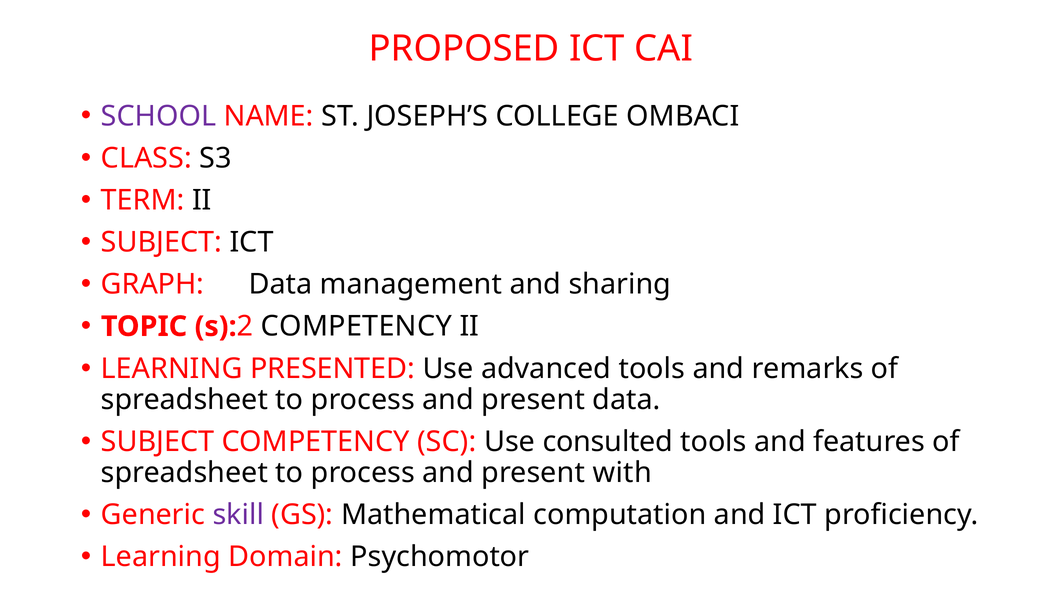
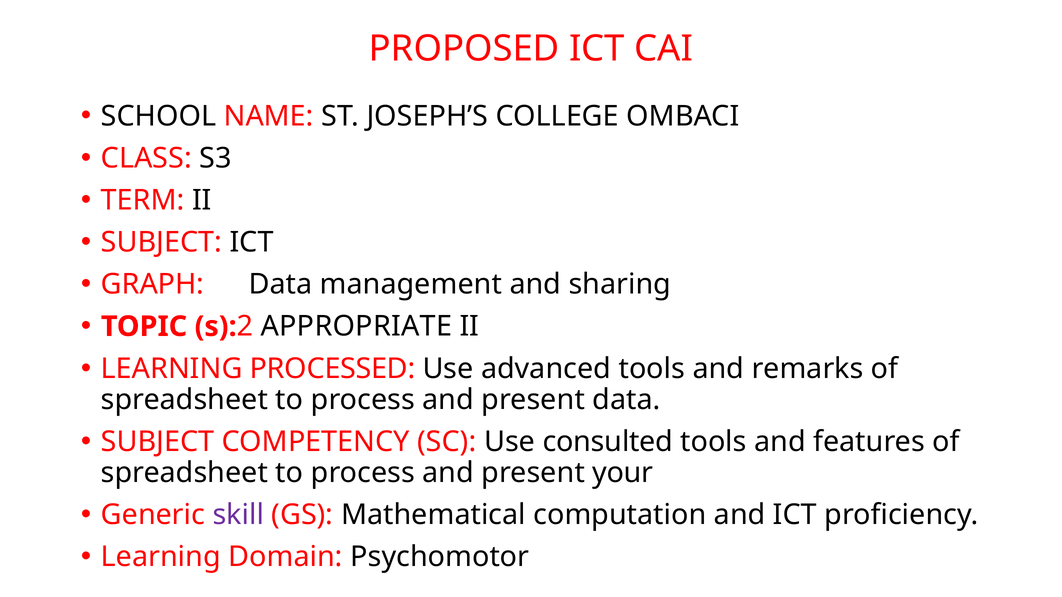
SCHOOL colour: purple -> black
COMPETENCY at (356, 327): COMPETENCY -> APPROPRIATE
PRESENTED: PRESENTED -> PROCESSED
with: with -> your
